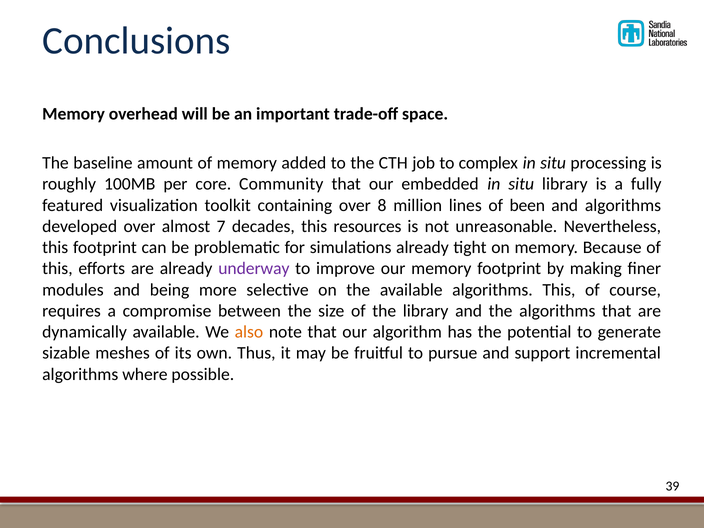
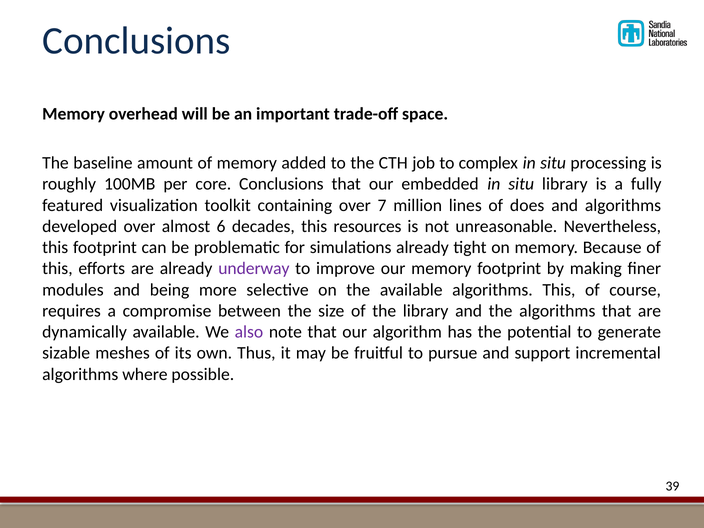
core Community: Community -> Conclusions
8: 8 -> 7
been: been -> does
7: 7 -> 6
also colour: orange -> purple
